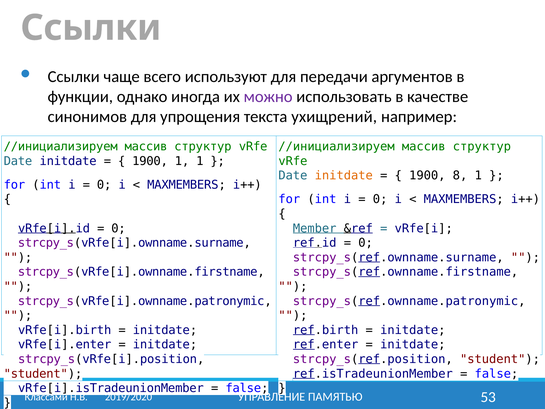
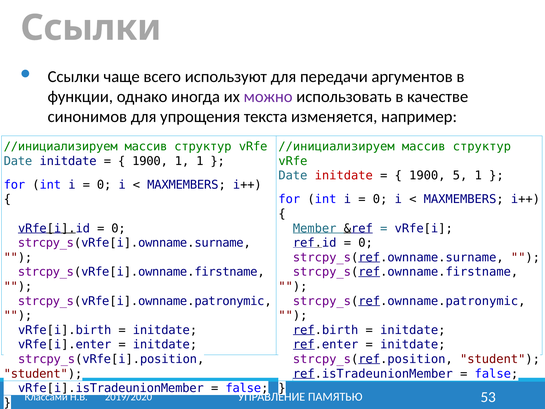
ухищрений: ухищрений -> изменяется
initdate at (344, 176) colour: orange -> red
8: 8 -> 5
